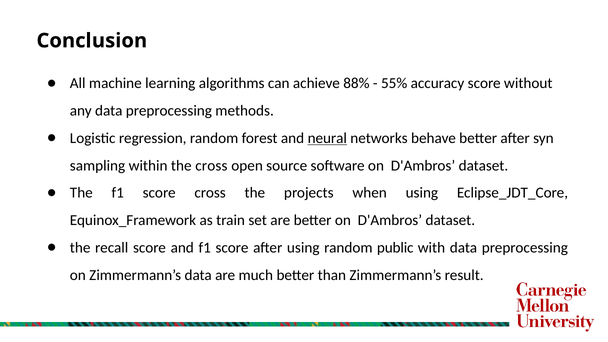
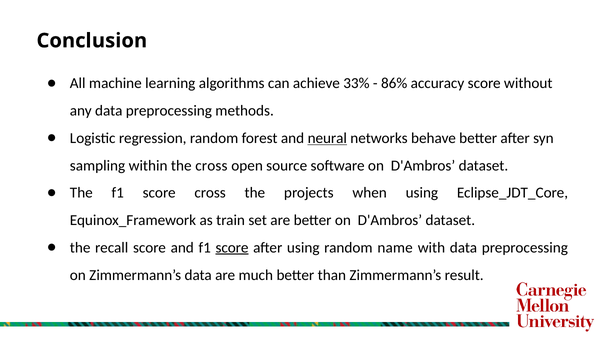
88%: 88% -> 33%
55%: 55% -> 86%
score at (232, 248) underline: none -> present
public: public -> name
